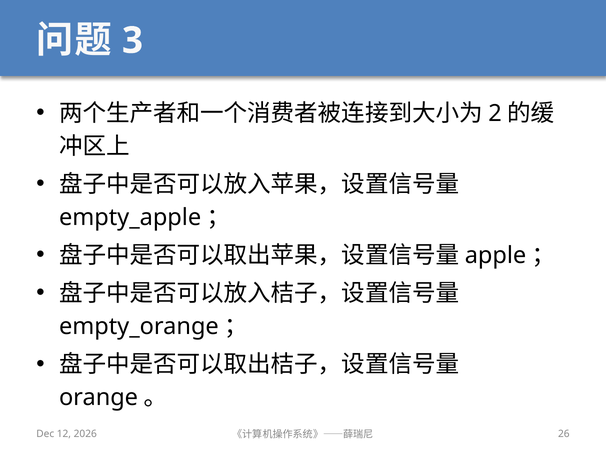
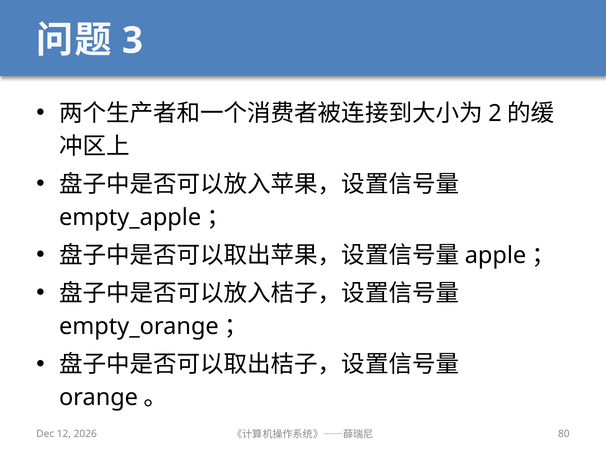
26: 26 -> 80
